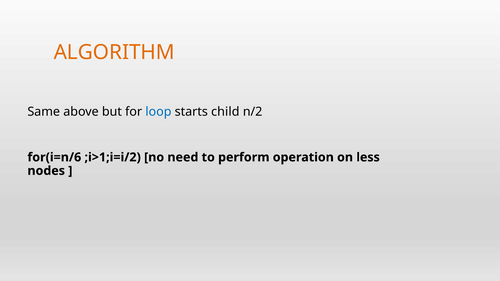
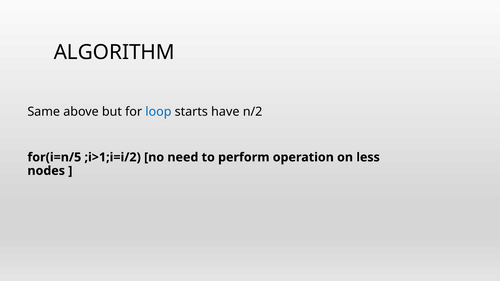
ALGORITHM colour: orange -> black
child: child -> have
for(i=n/6: for(i=n/6 -> for(i=n/5
